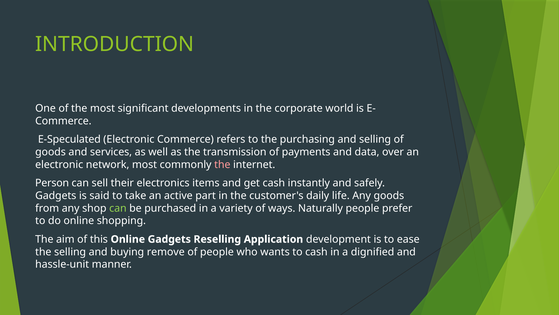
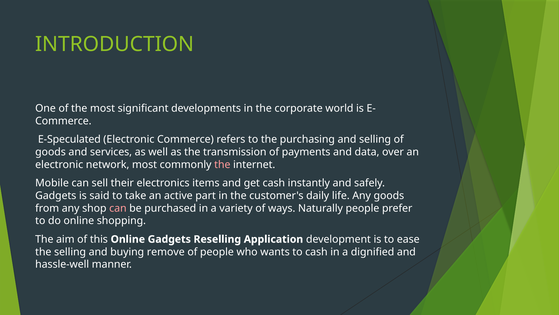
Person: Person -> Mobile
can at (118, 208) colour: light green -> pink
hassle-unit: hassle-unit -> hassle-well
